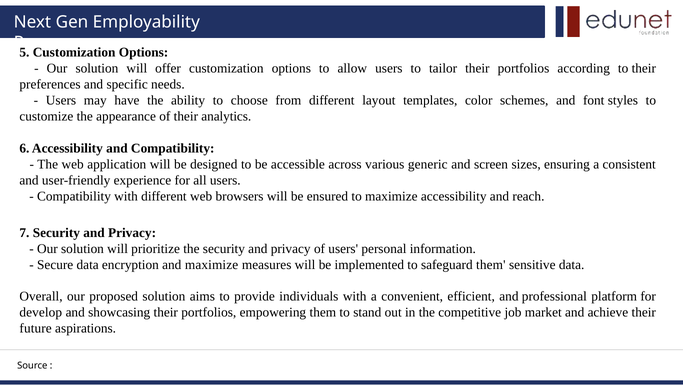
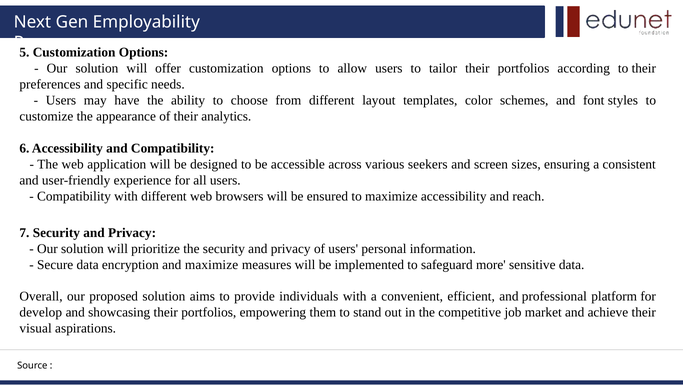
generic: generic -> seekers
safeguard them: them -> more
future: future -> visual
